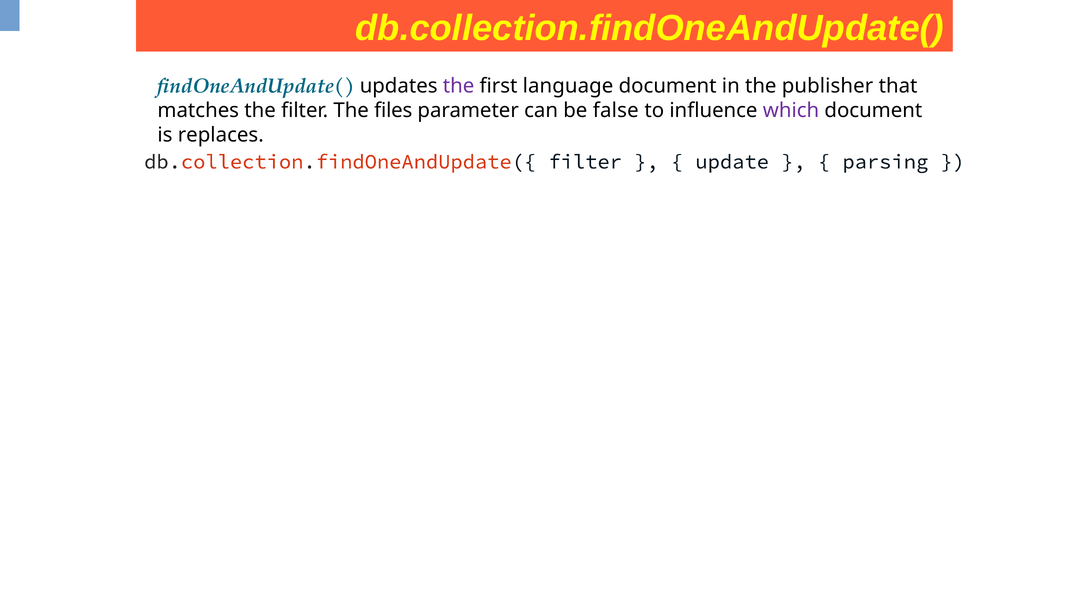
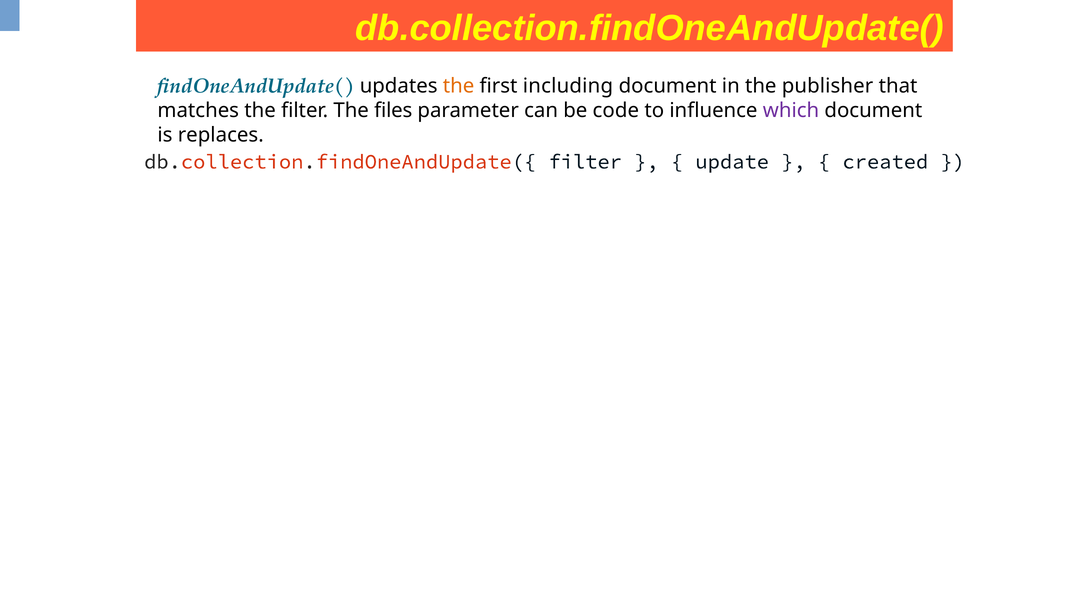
the at (459, 86) colour: purple -> orange
language: language -> including
false: false -> code
parsing: parsing -> created
